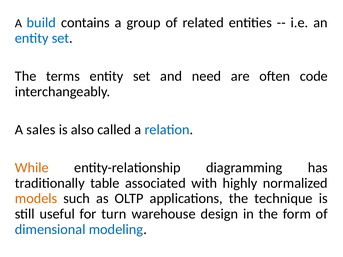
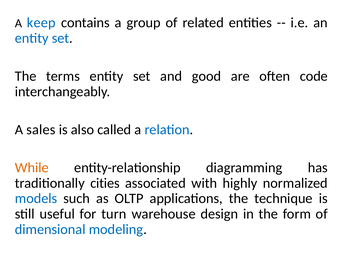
build: build -> keep
need: need -> good
table: table -> cities
models colour: orange -> blue
